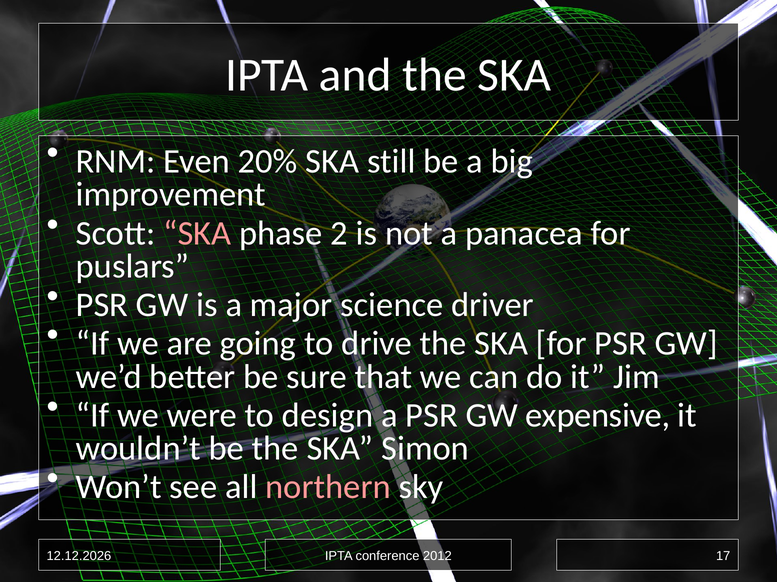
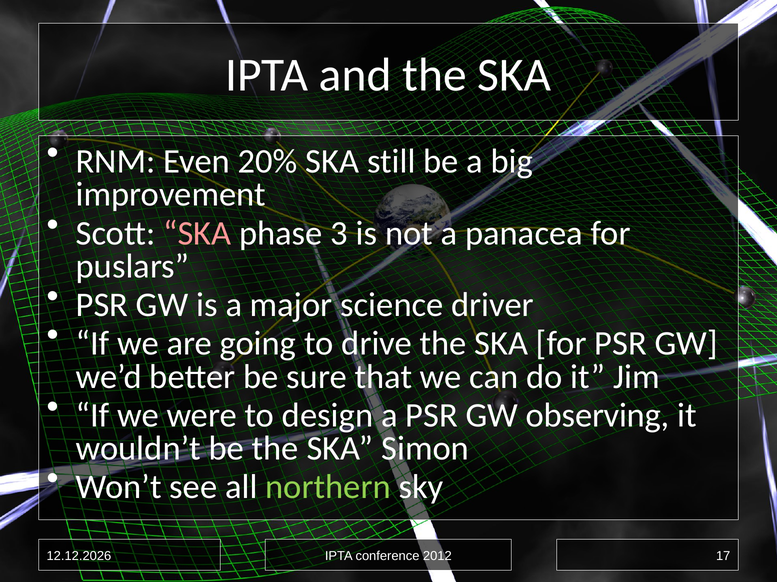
2: 2 -> 3
expensive: expensive -> observing
northern colour: pink -> light green
